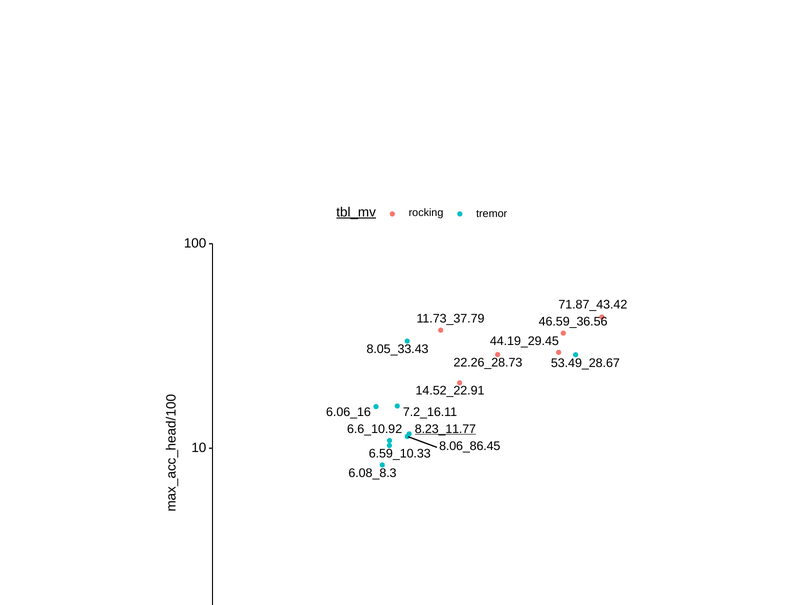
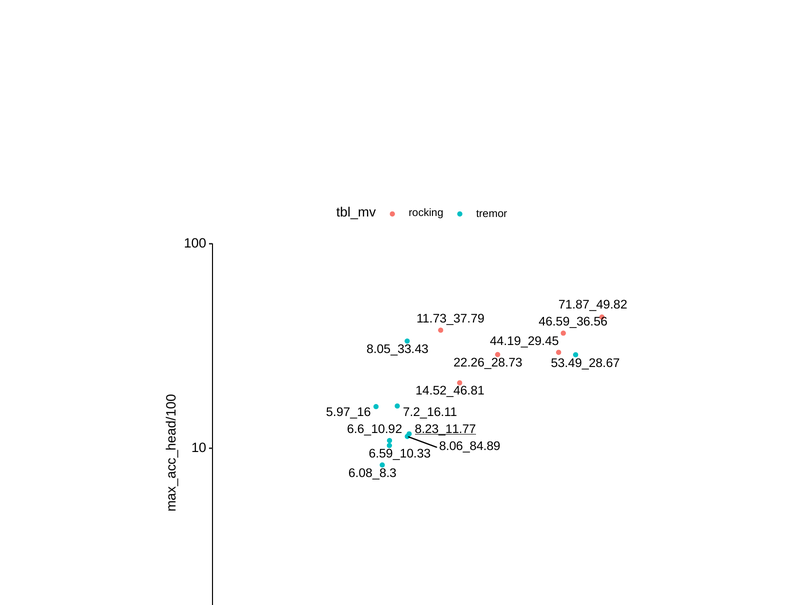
tbl_mv underline: present -> none
71.87_43.42: 71.87_43.42 -> 71.87_49.82
14.52_22.91: 14.52_22.91 -> 14.52_46.81
6.06_16: 6.06_16 -> 5.97_16
8.06_86.45: 8.06_86.45 -> 8.06_84.89
